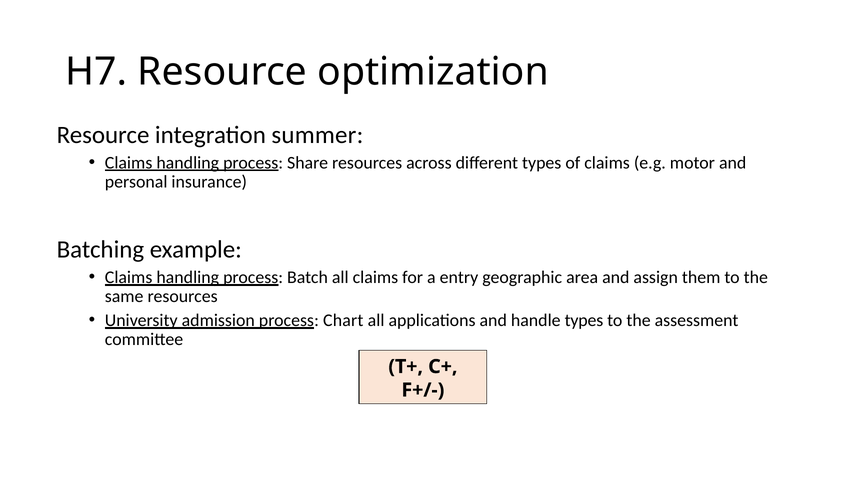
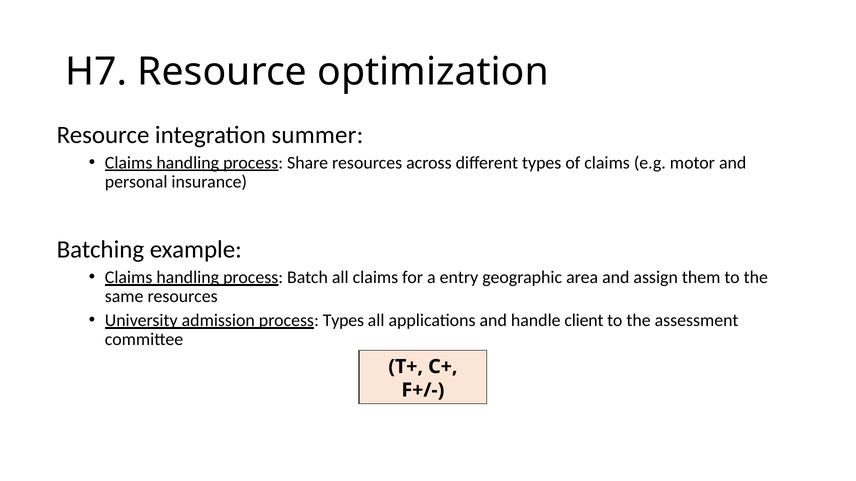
process Chart: Chart -> Types
handle types: types -> client
